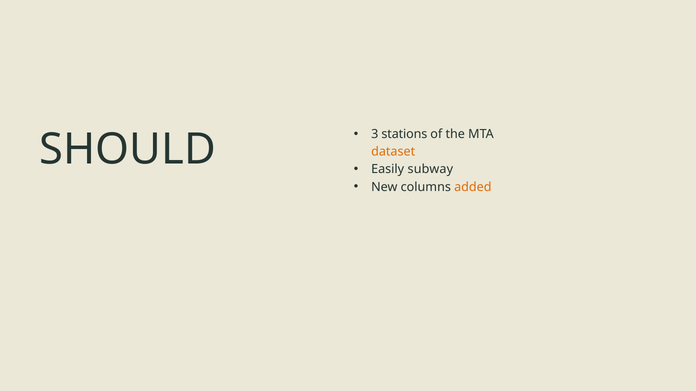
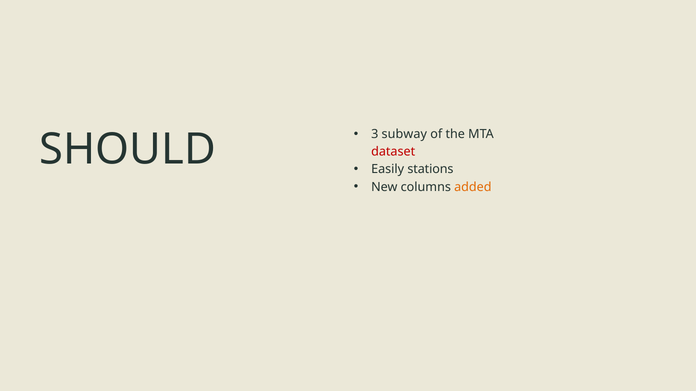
stations: stations -> subway
dataset colour: orange -> red
subway: subway -> stations
